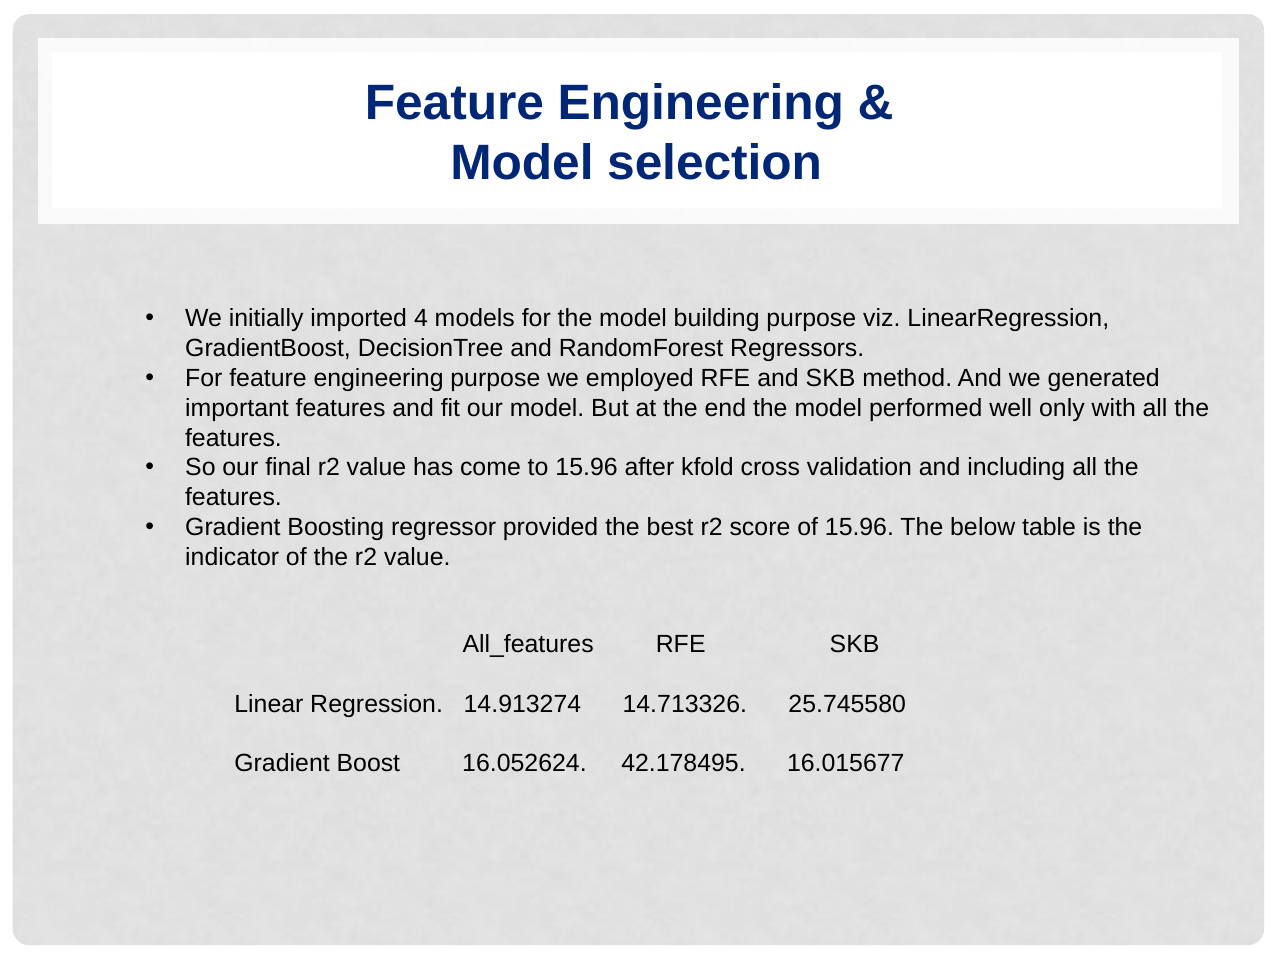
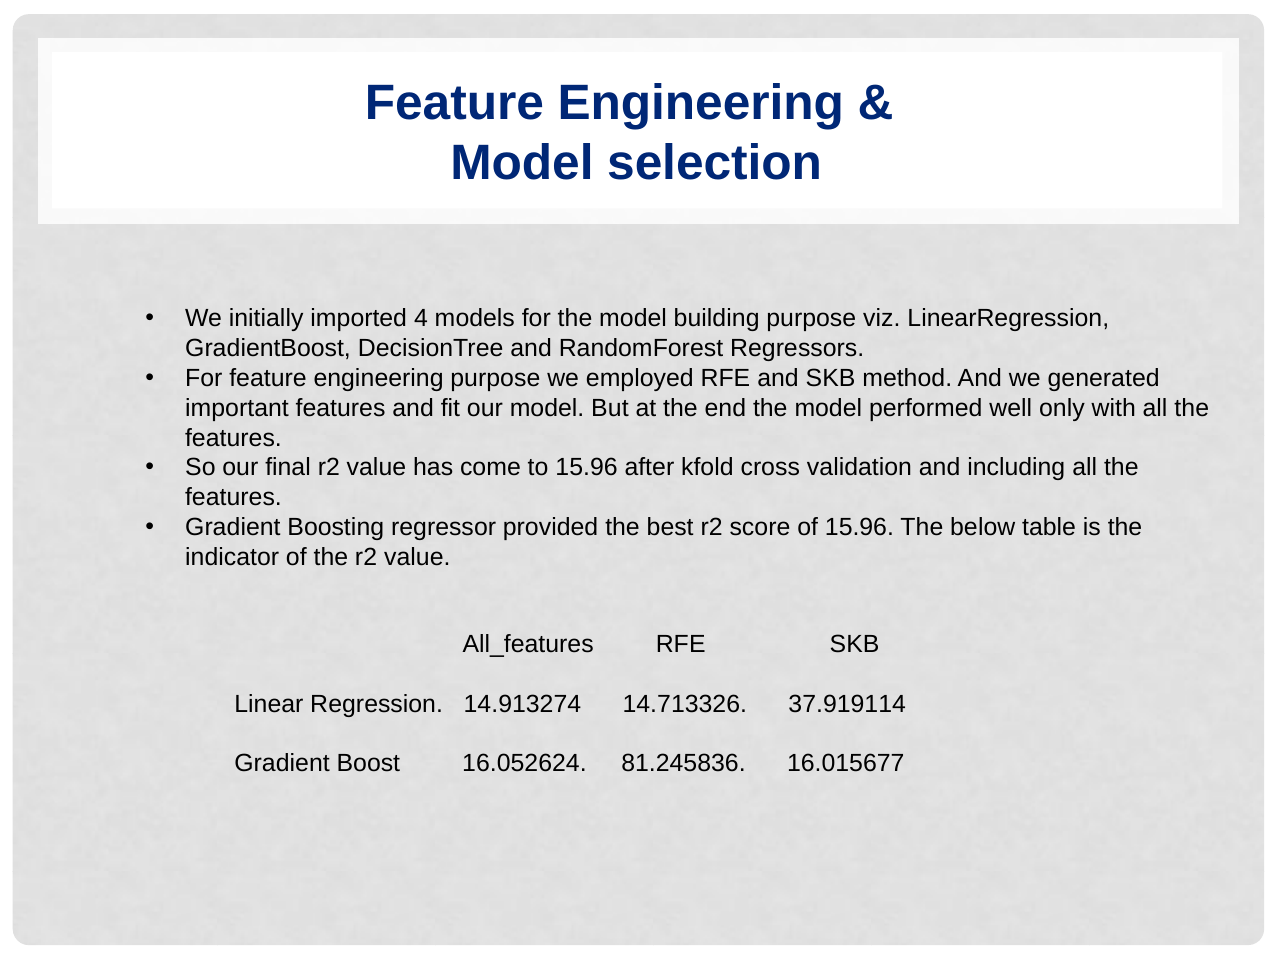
25.745580: 25.745580 -> 37.919114
42.178495: 42.178495 -> 81.245836
